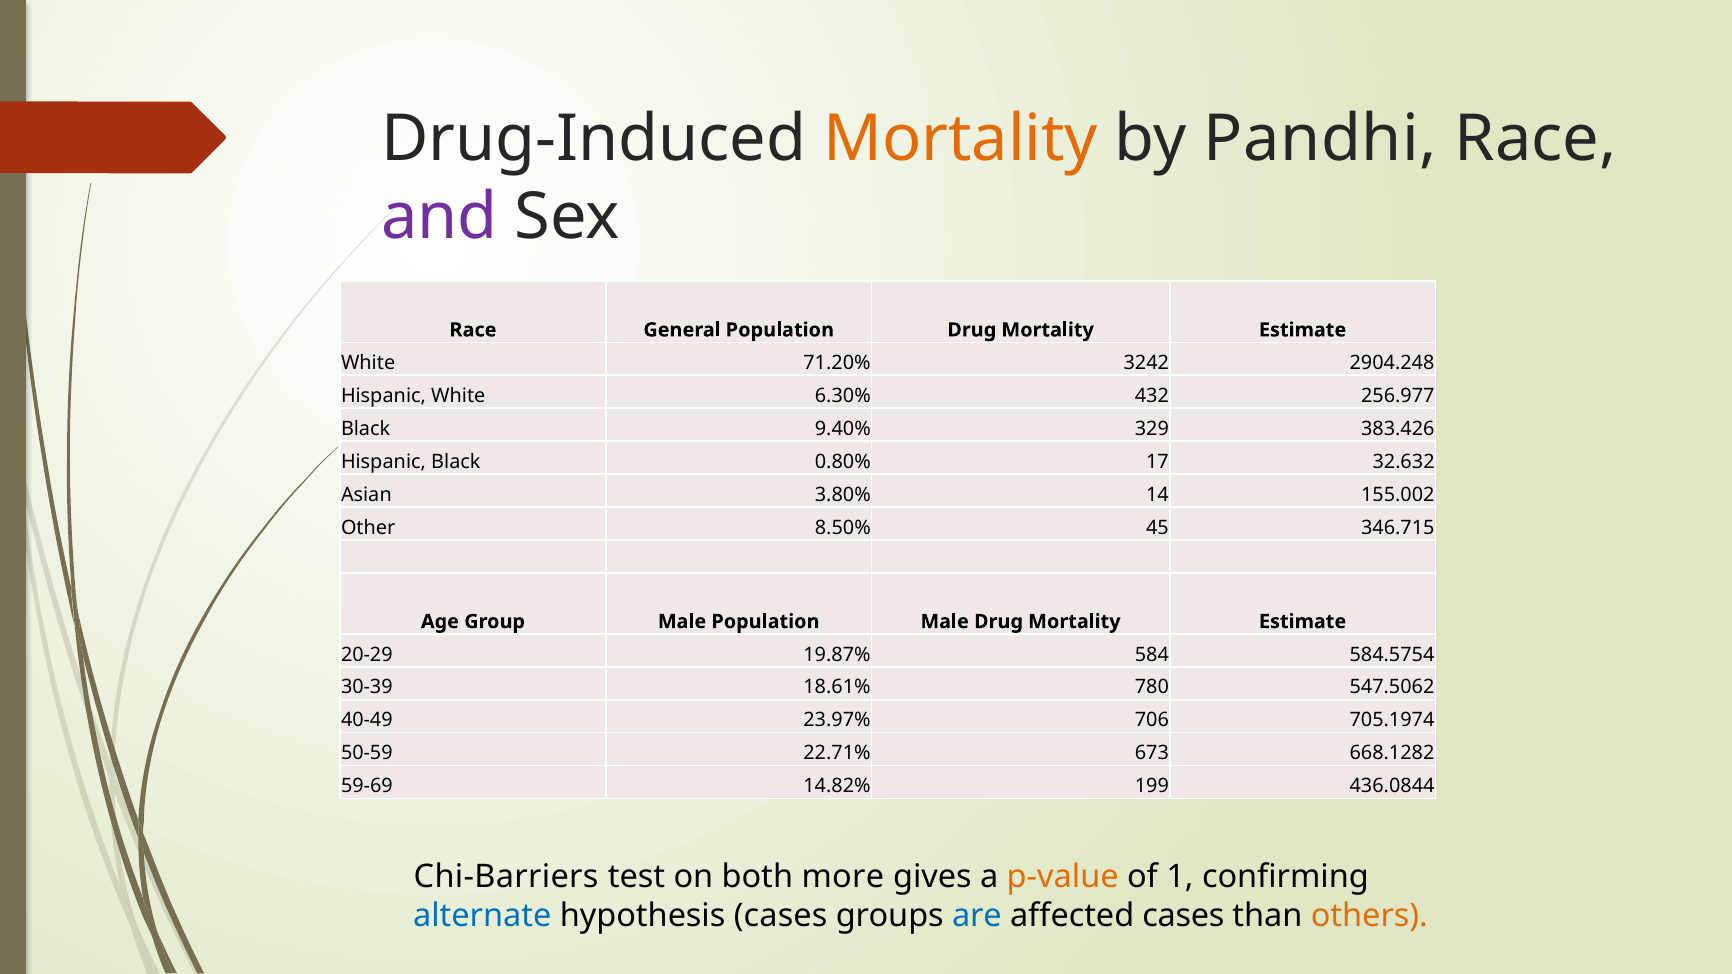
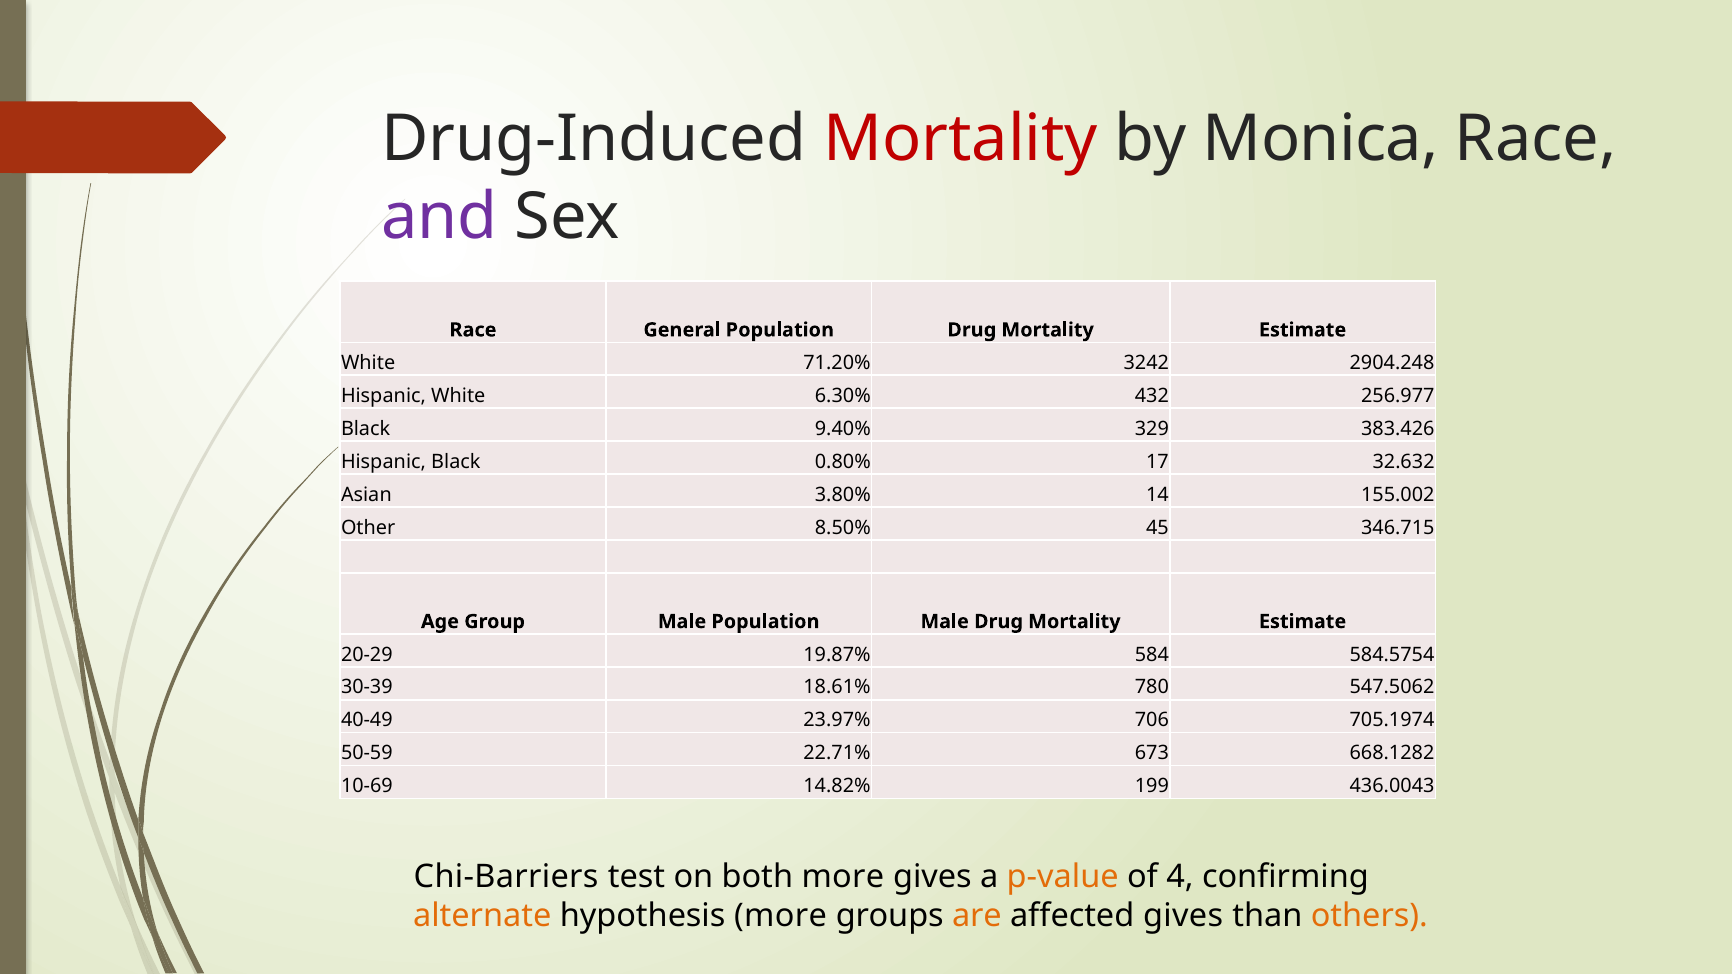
Mortality at (961, 139) colour: orange -> red
Pandhi: Pandhi -> Monica
59-69: 59-69 -> 10-69
436.0844: 436.0844 -> 436.0043
1: 1 -> 4
alternate colour: blue -> orange
hypothesis cases: cases -> more
are colour: blue -> orange
affected cases: cases -> gives
